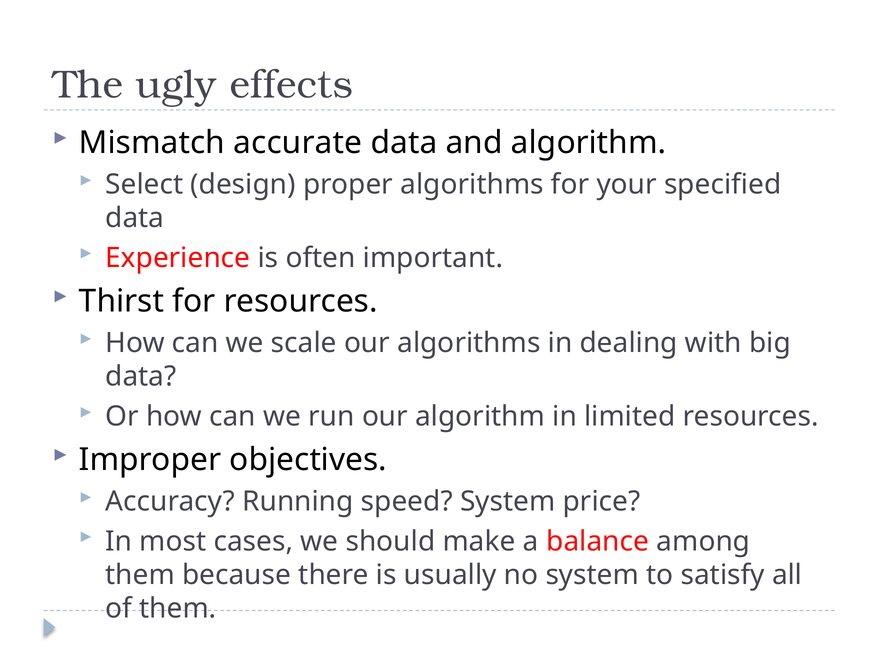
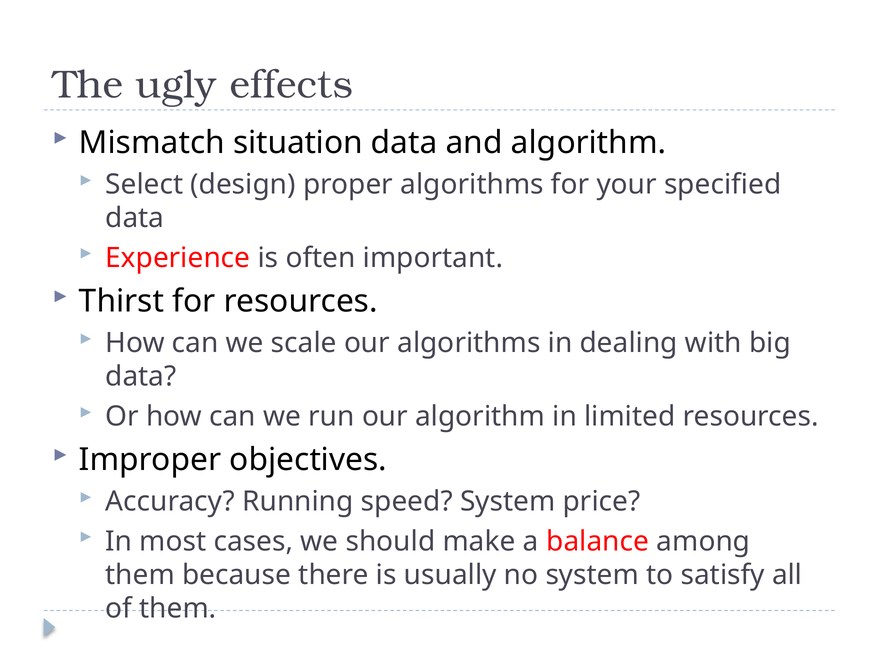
accurate: accurate -> situation
